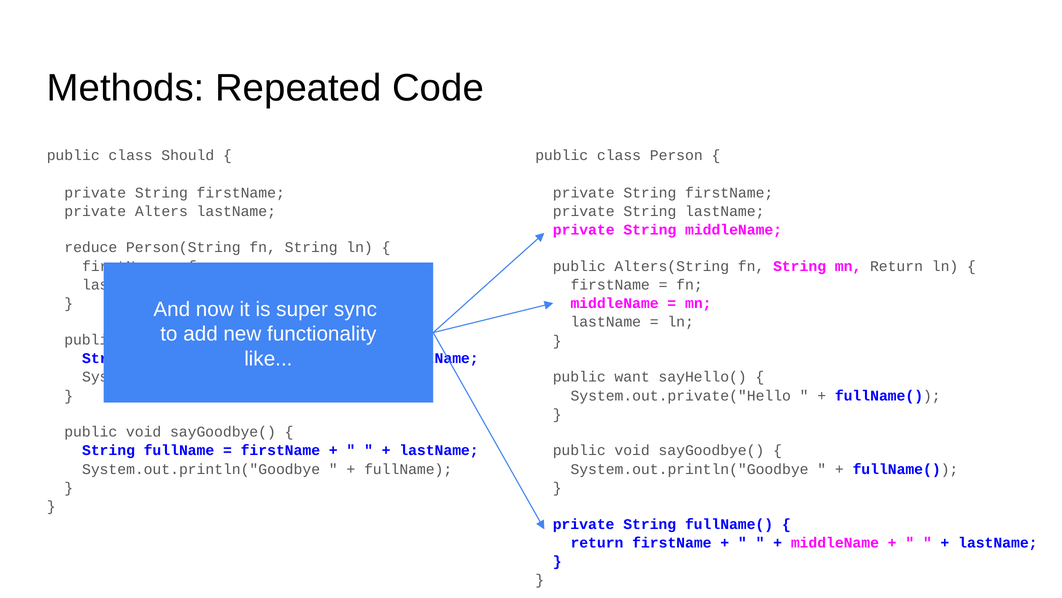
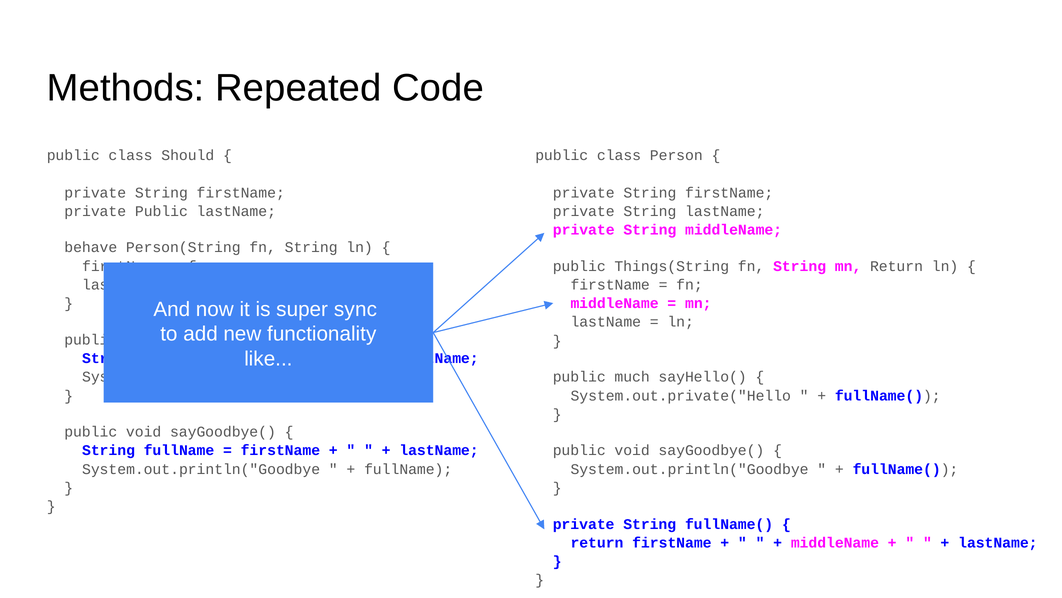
private Alters: Alters -> Public
reduce: reduce -> behave
Alters(String: Alters(String -> Things(String
want: want -> much
